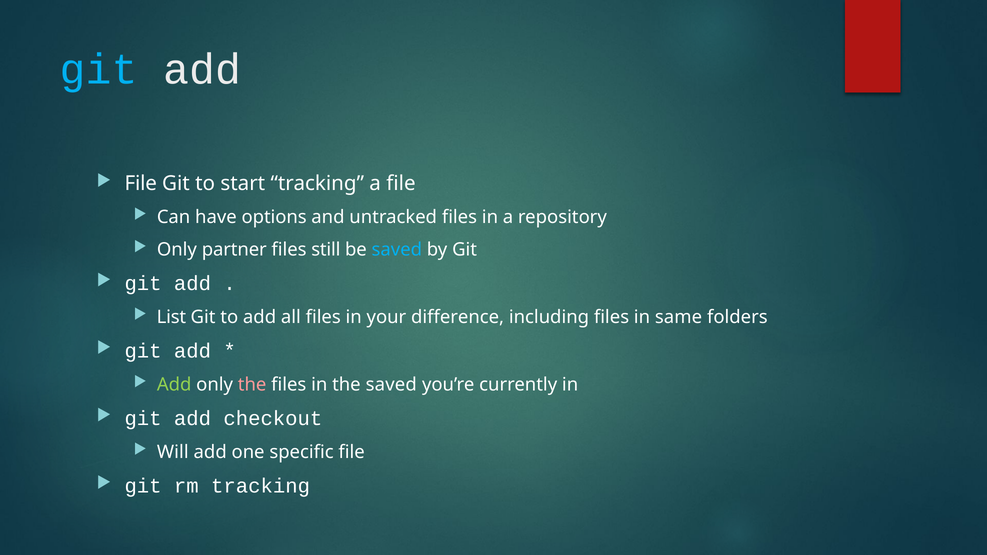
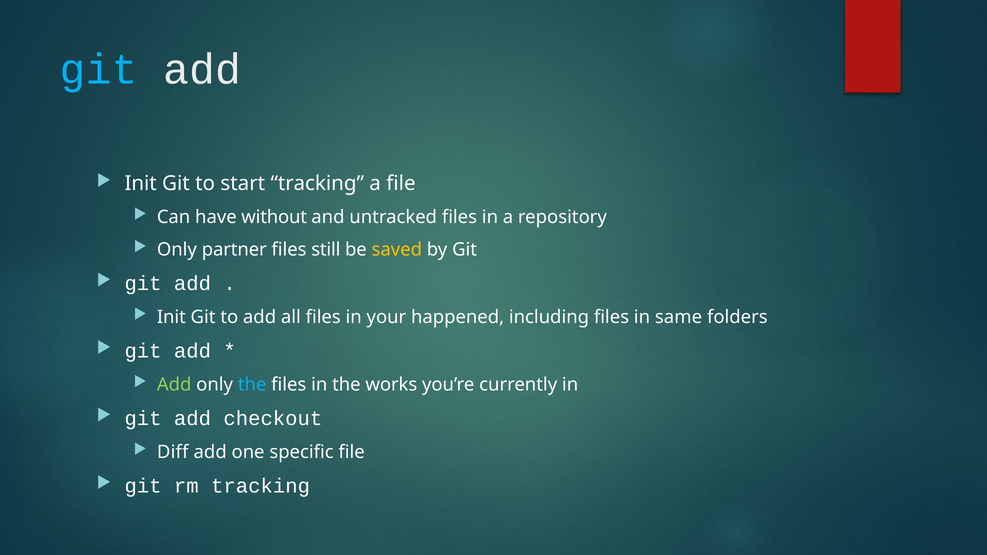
File at (141, 184): File -> Init
options: options -> without
saved at (397, 250) colour: light blue -> yellow
List at (171, 317): List -> Init
difference: difference -> happened
the at (252, 385) colour: pink -> light blue
the saved: saved -> works
Will: Will -> Diff
